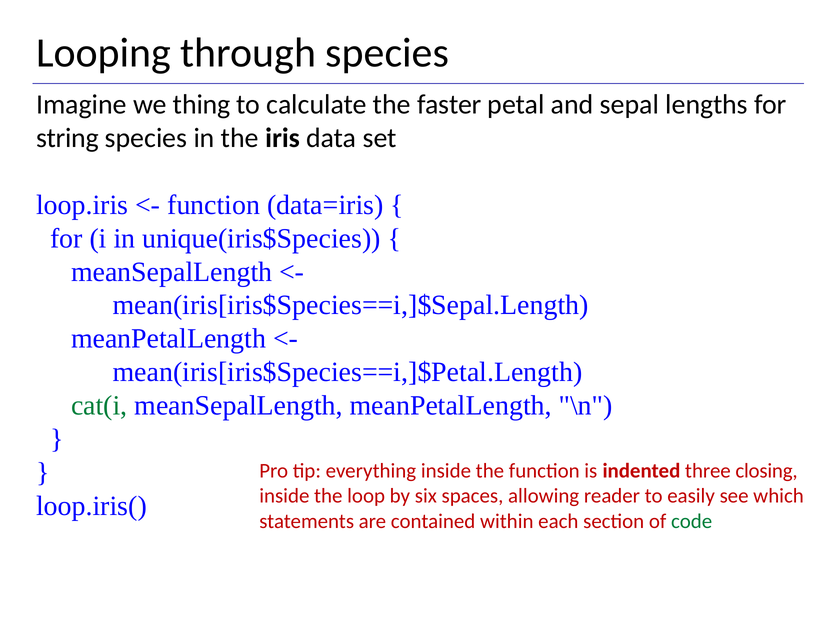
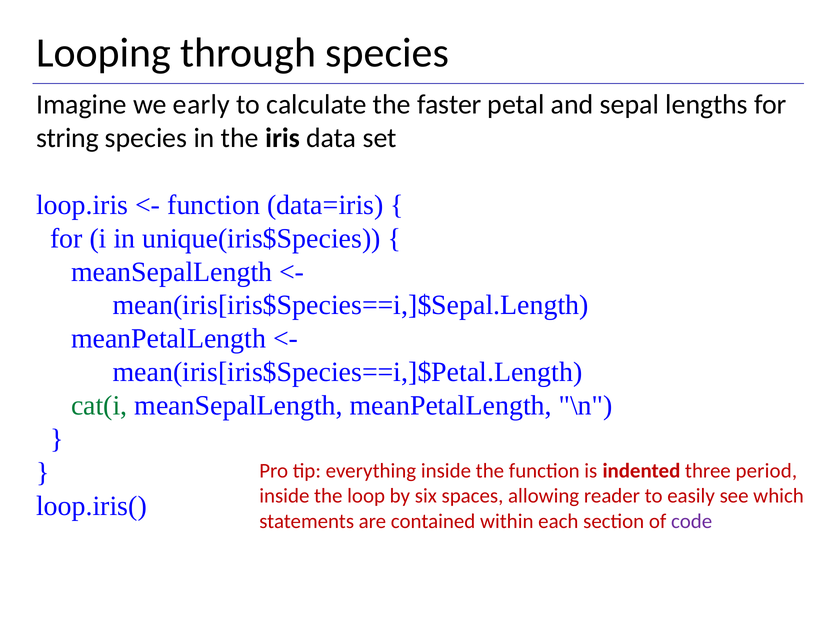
thing: thing -> early
closing: closing -> period
code colour: green -> purple
